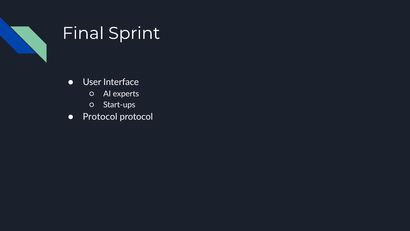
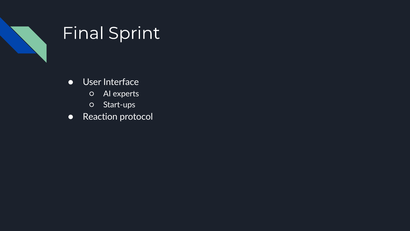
Protocol at (100, 117): Protocol -> Reaction
